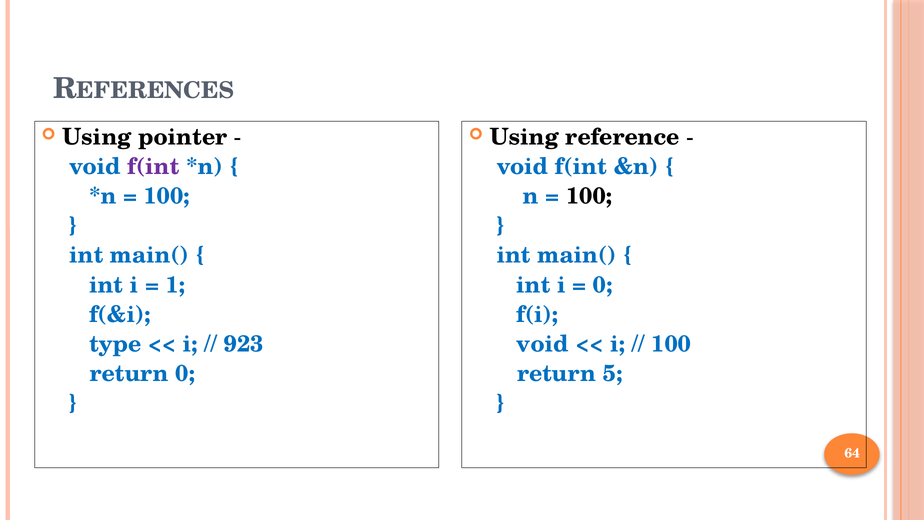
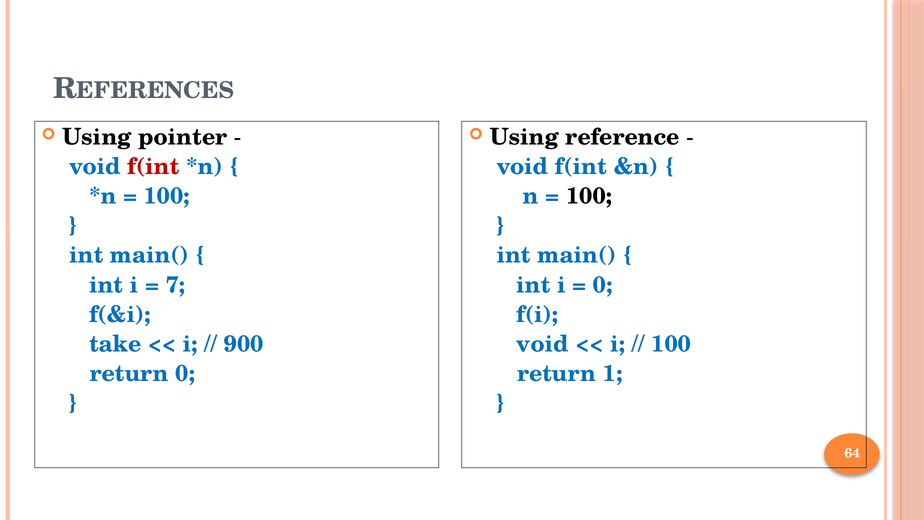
f(int at (154, 167) colour: purple -> red
1: 1 -> 7
type: type -> take
923: 923 -> 900
5: 5 -> 1
